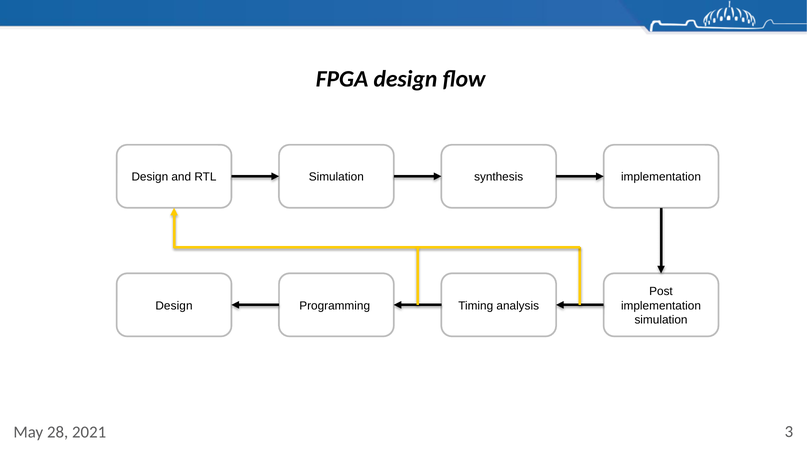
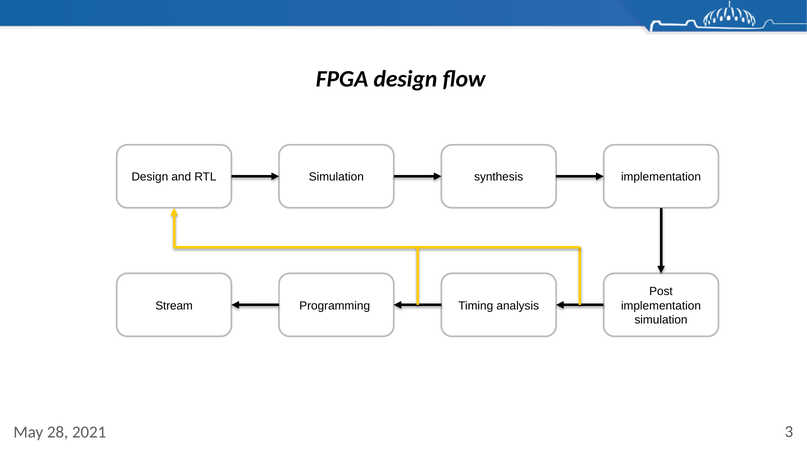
Design at (174, 306): Design -> Stream
